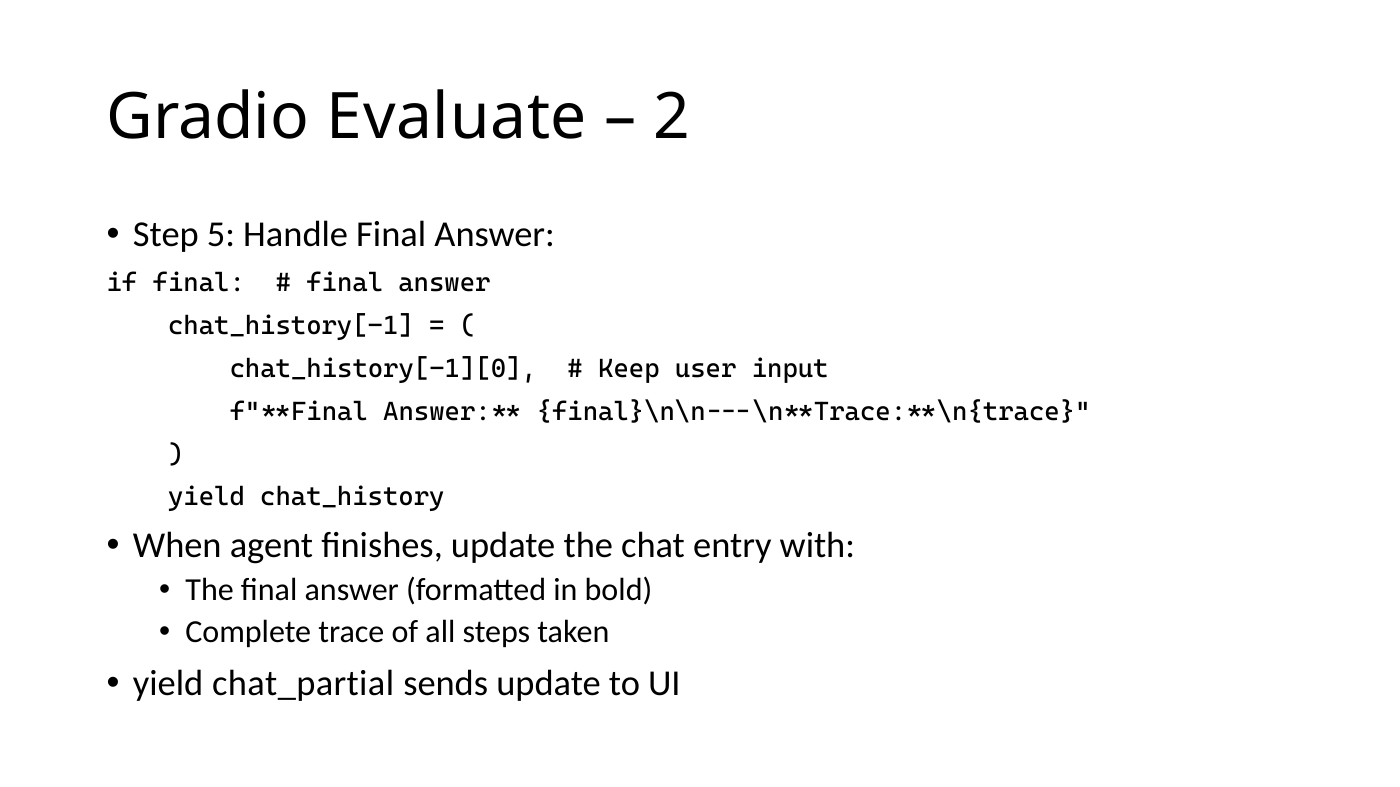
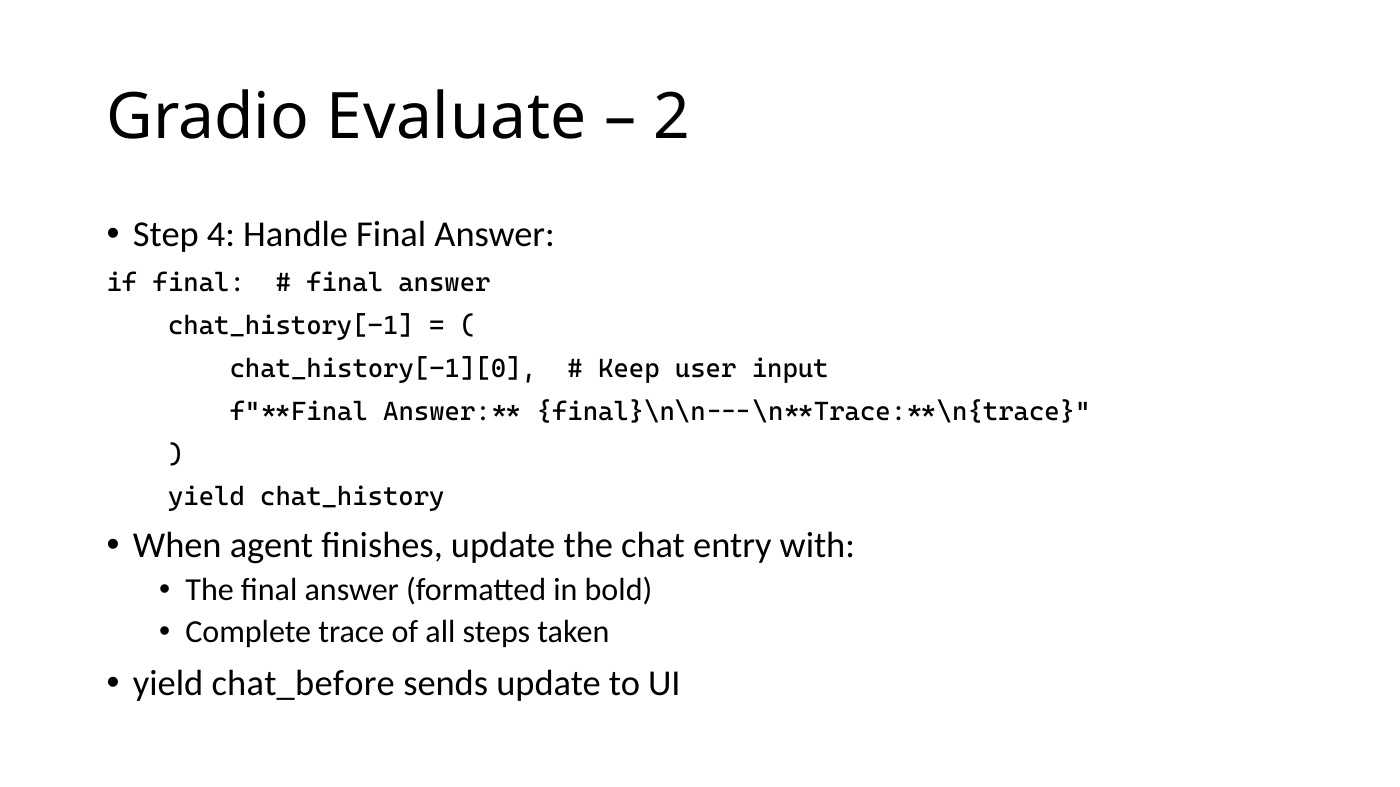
5: 5 -> 4
chat_partial: chat_partial -> chat_before
